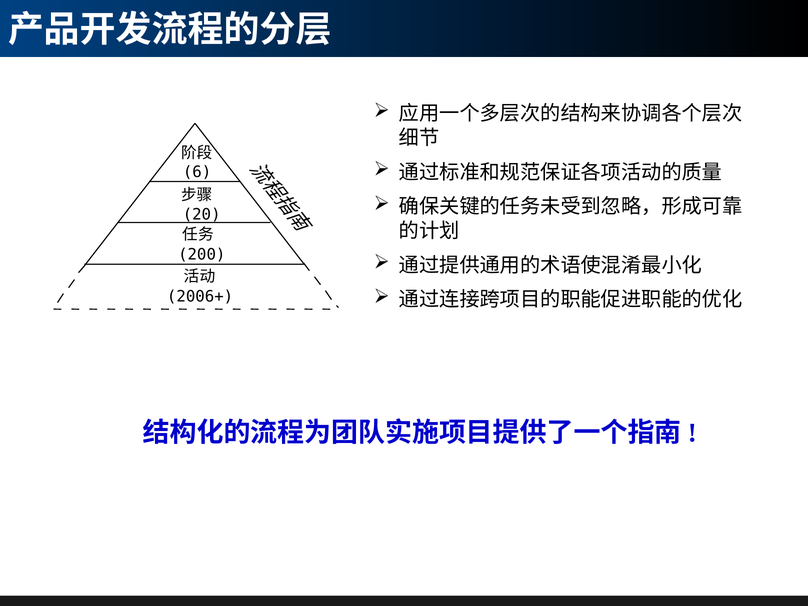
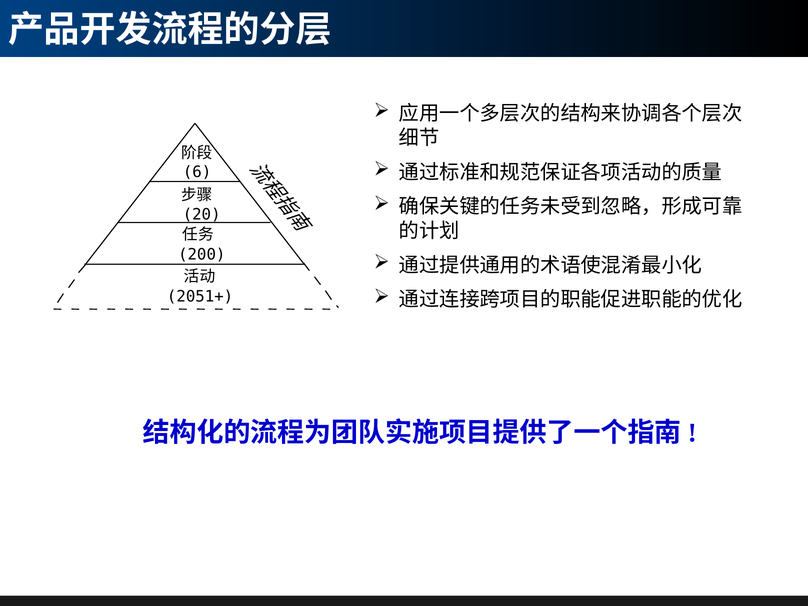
2006+: 2006+ -> 2051+
